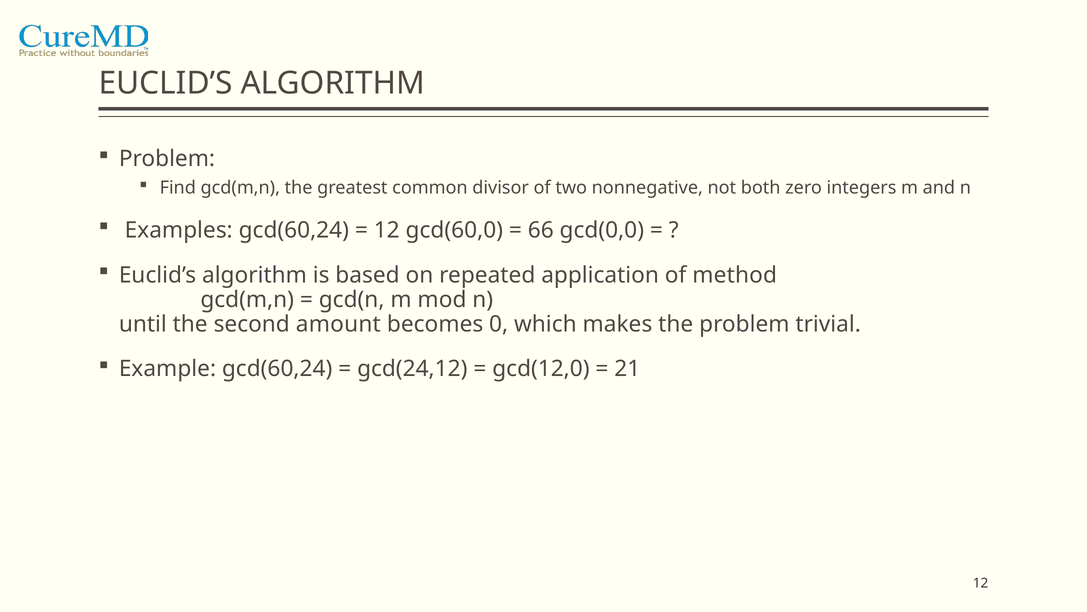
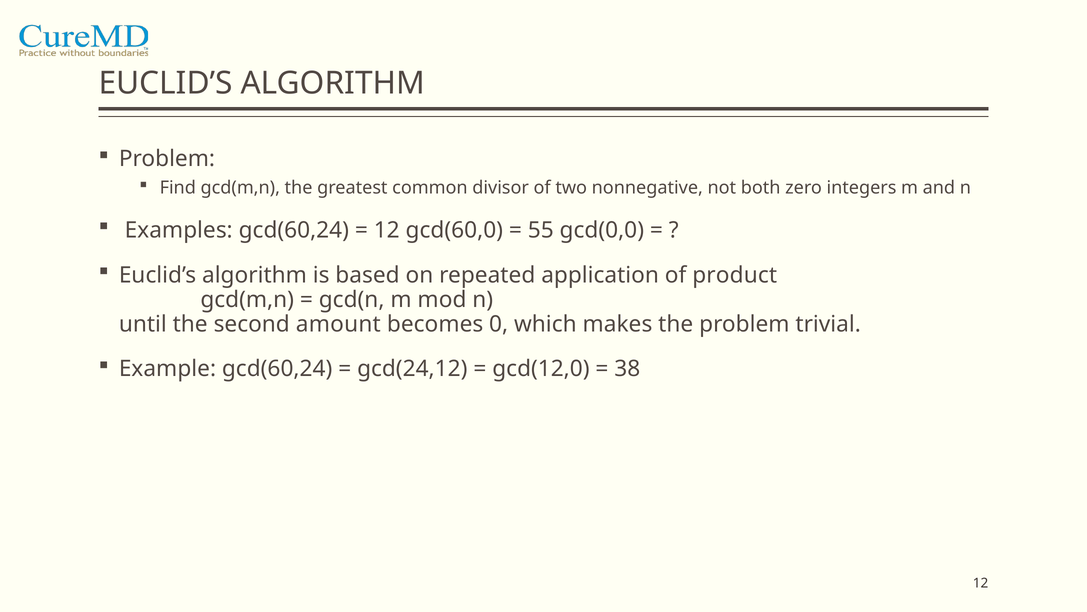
66: 66 -> 55
method: method -> product
21: 21 -> 38
